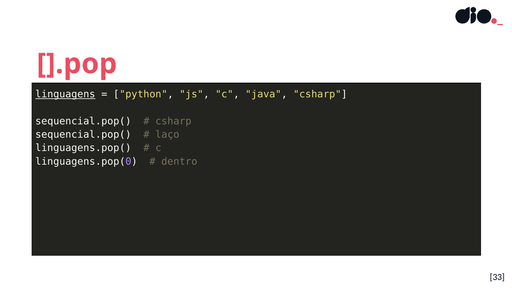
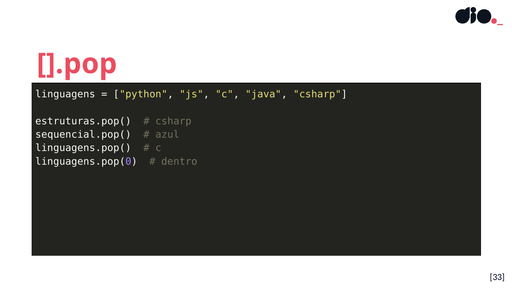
linguagens underline: present -> none
sequencial.pop( at (83, 121): sequencial.pop( -> estruturas.pop(
laço: laço -> azul
